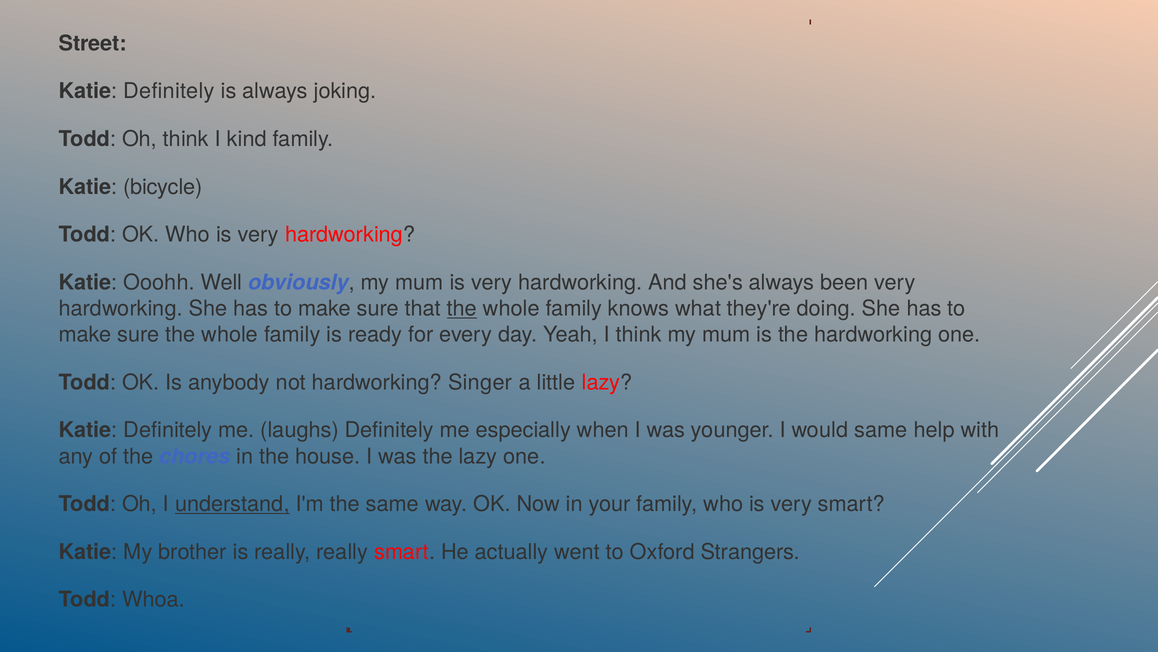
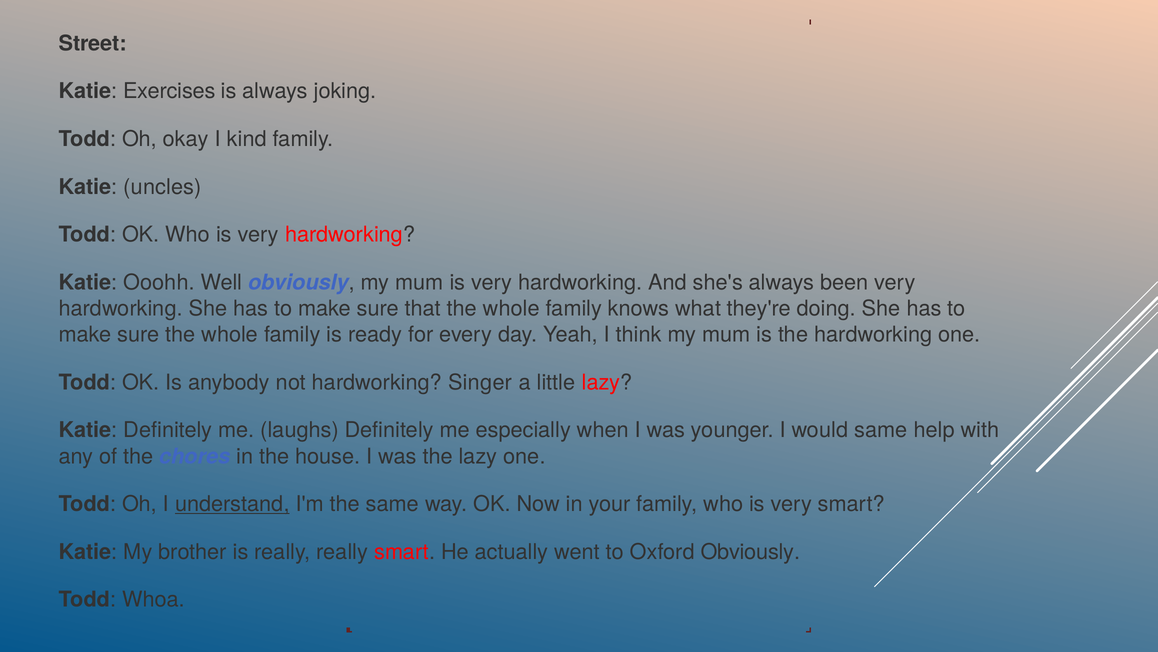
Definitely at (169, 91): Definitely -> Exercises
Oh think: think -> okay
bicycle: bicycle -> uncles
the at (462, 308) underline: present -> none
Oxford Strangers: Strangers -> Obviously
